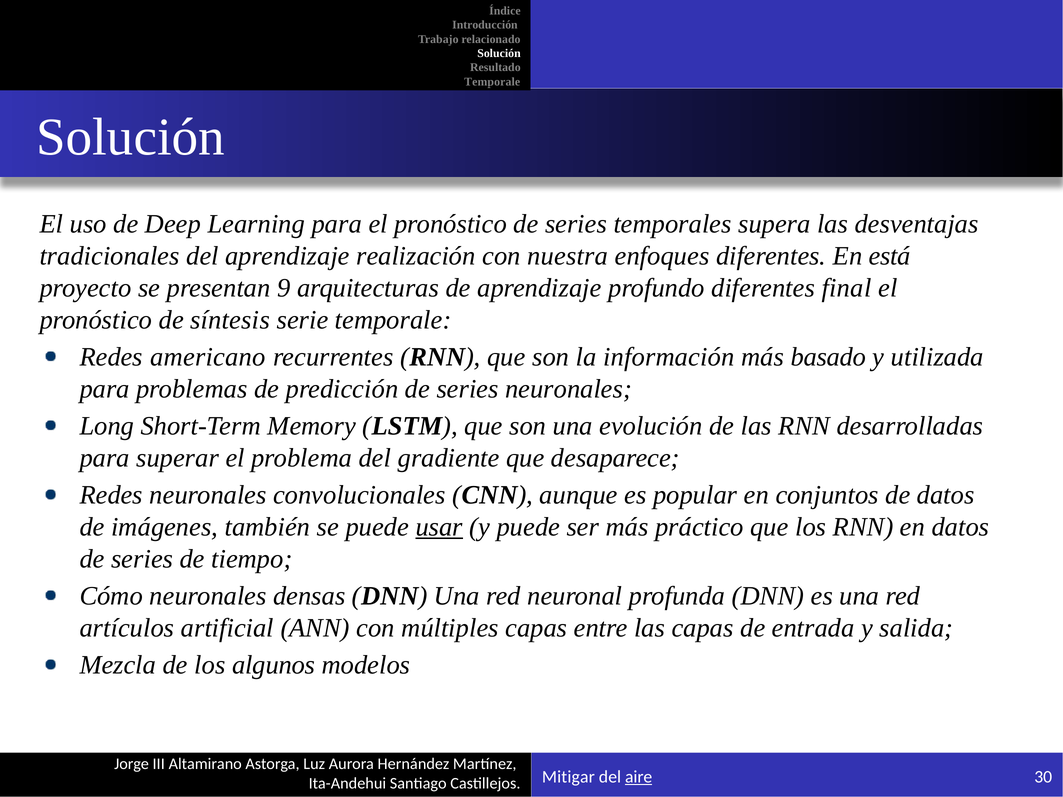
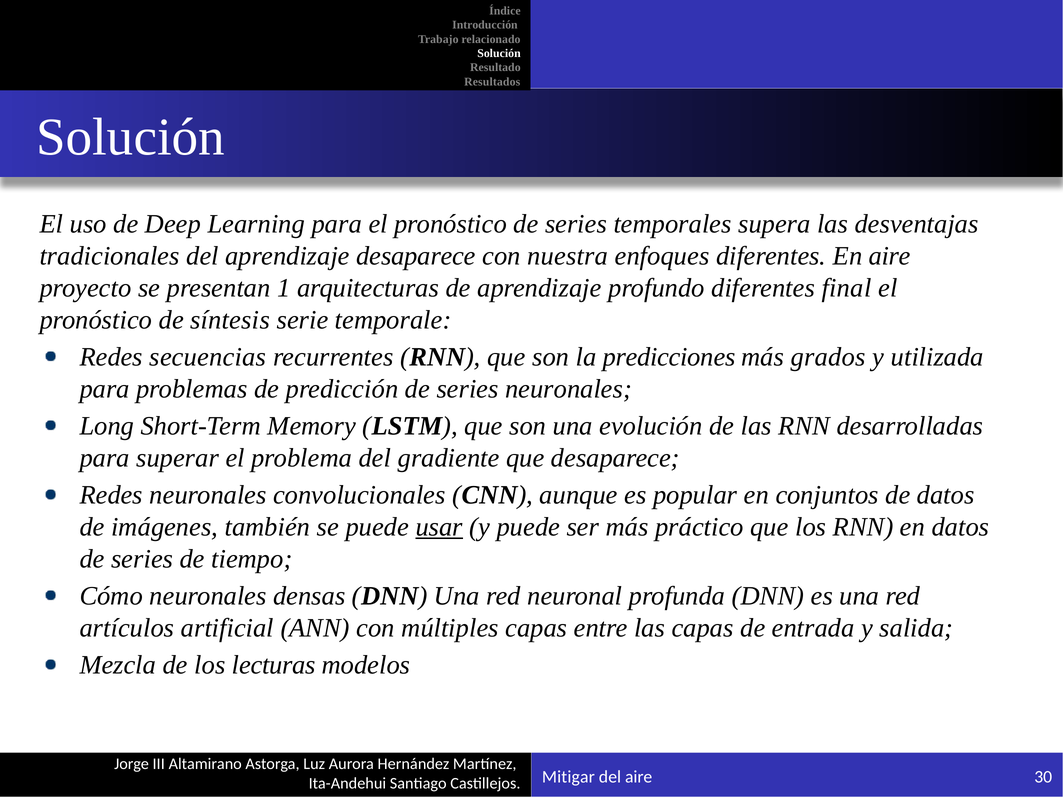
Temporale at (492, 82): Temporale -> Resultados
aprendizaje realización: realización -> desaparece
En está: está -> aire
9: 9 -> 1
americano: americano -> secuencias
información: información -> predicciones
basado: basado -> grados
algunos: algunos -> lecturas
aire at (639, 777) underline: present -> none
